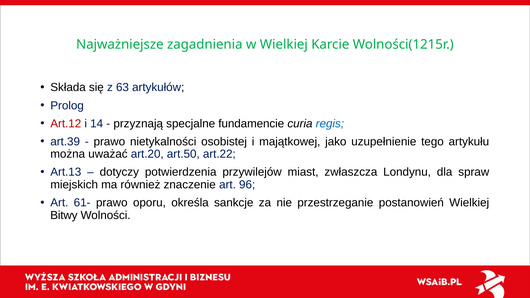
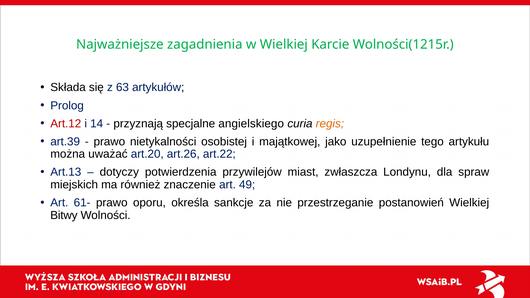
fundamencie: fundamencie -> angielskiego
regis colour: blue -> orange
art.50: art.50 -> art.26
96: 96 -> 49
